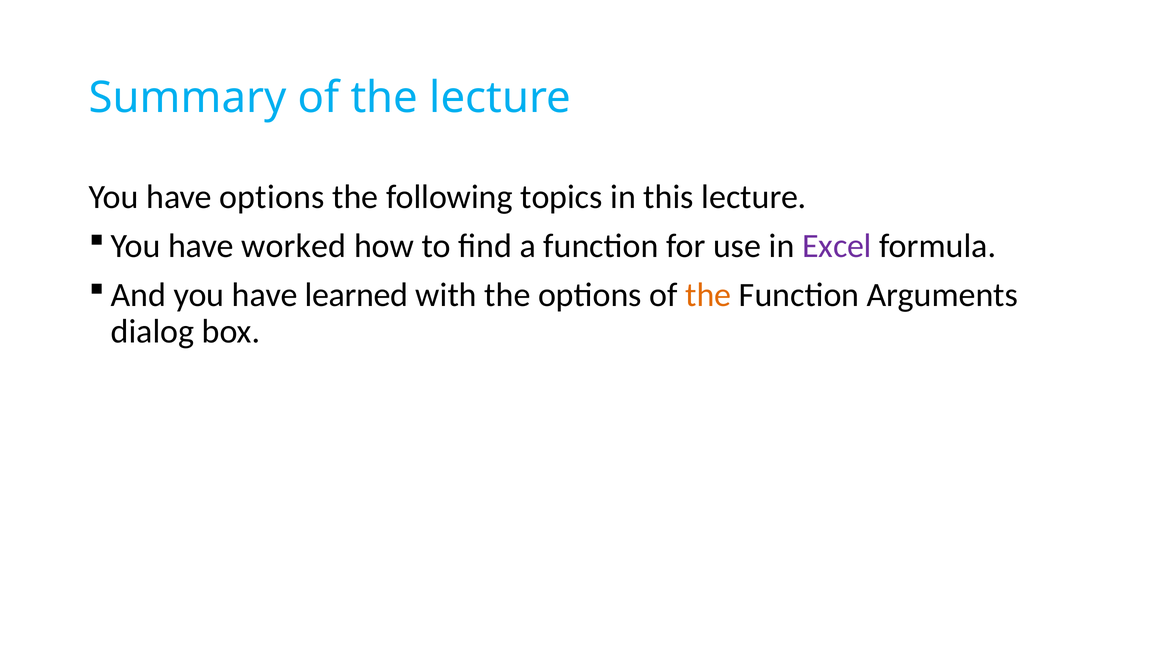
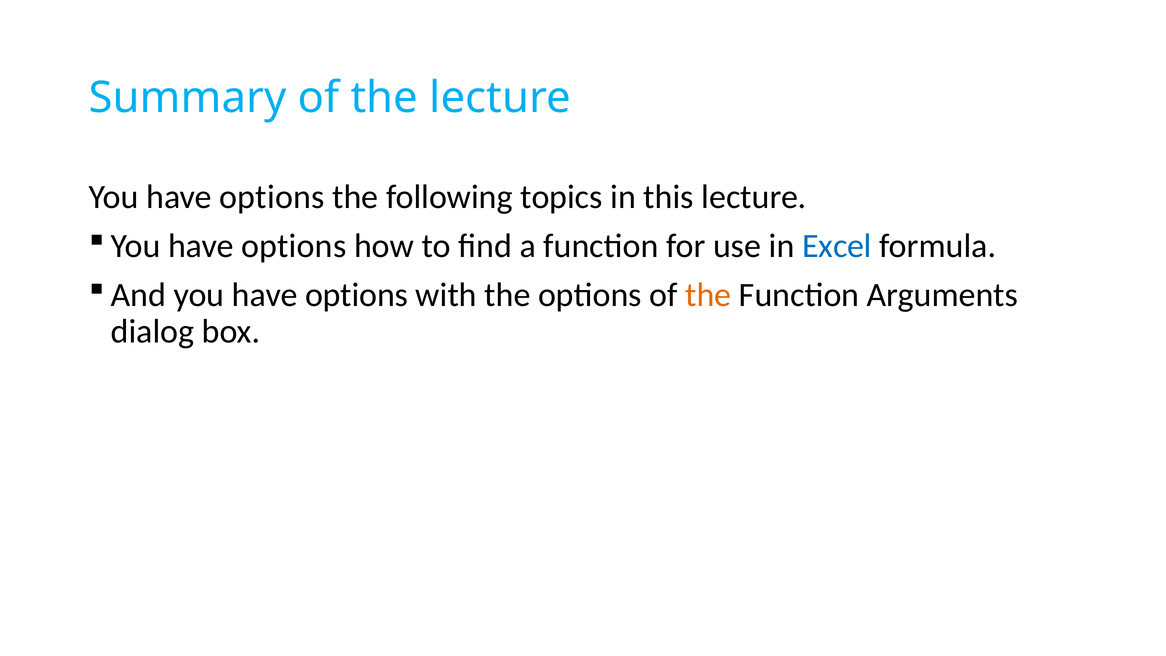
worked at (294, 246): worked -> options
Excel colour: purple -> blue
And you have learned: learned -> options
